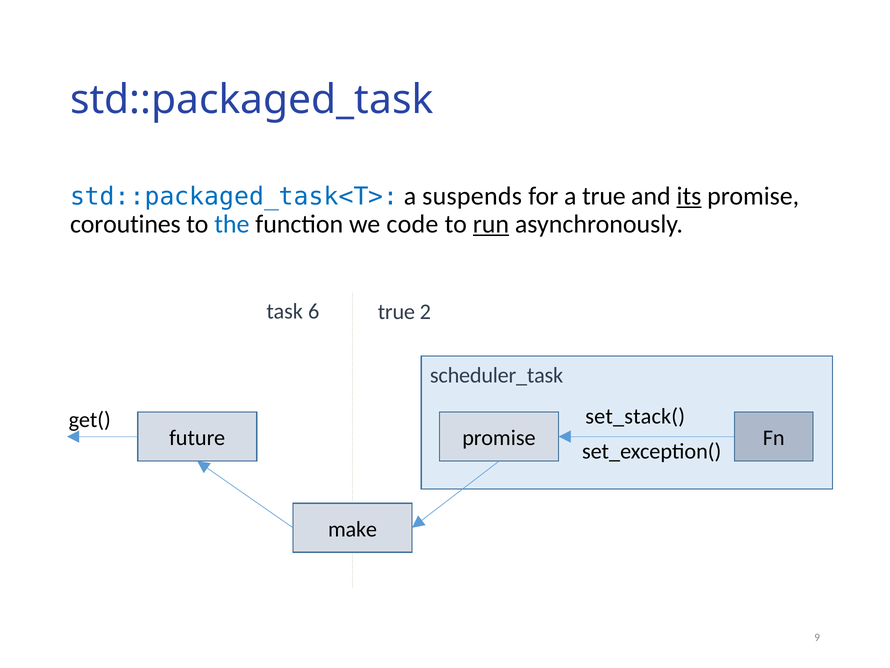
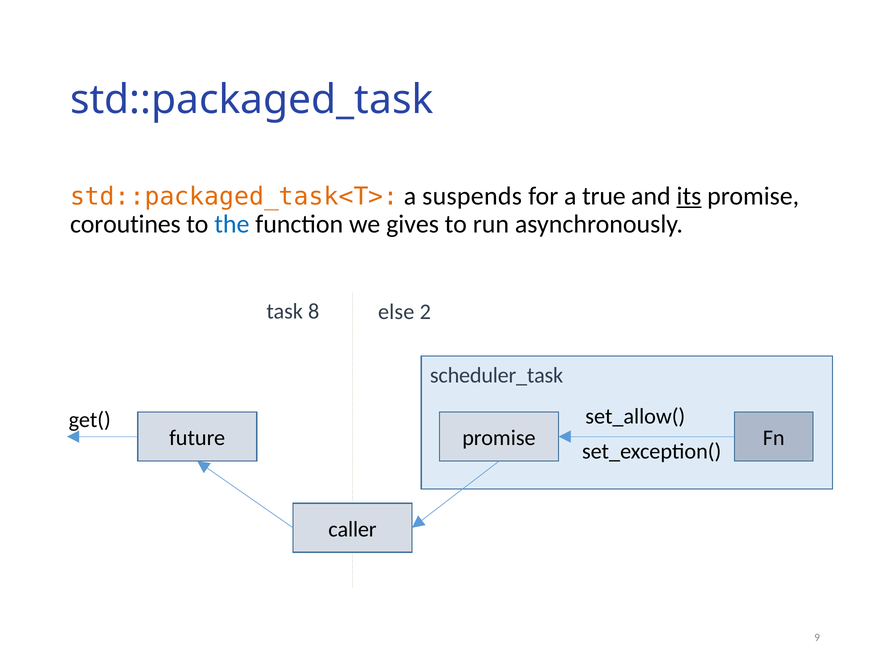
std::packaged_task<T> colour: blue -> orange
code: code -> gives
run underline: present -> none
6: 6 -> 8
true at (396, 312): true -> else
set_stack(: set_stack( -> set_allow(
make: make -> caller
